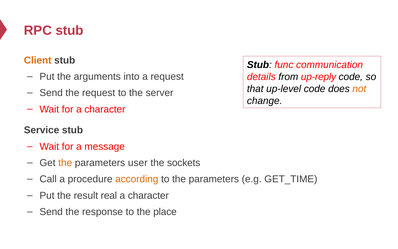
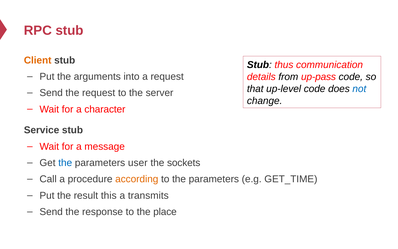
func: func -> thus
up-reply: up-reply -> up-pass
not colour: orange -> blue
the at (65, 163) colour: orange -> blue
real: real -> this
character at (148, 195): character -> transmits
